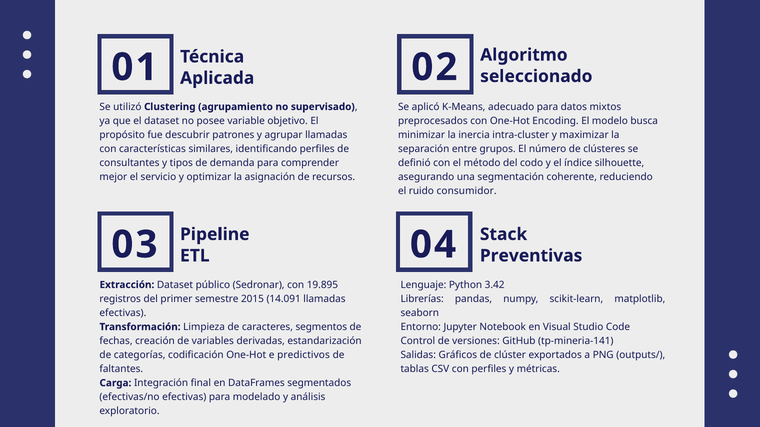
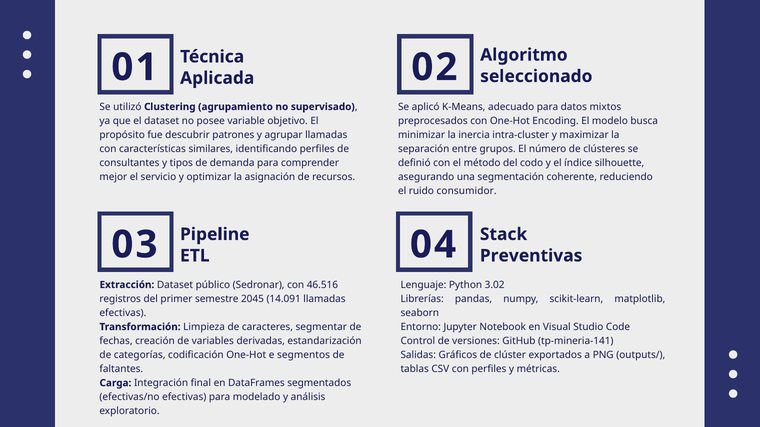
3.42: 3.42 -> 3.02
19.895: 19.895 -> 46.516
2015: 2015 -> 2045
segmentos: segmentos -> segmentar
predictivos: predictivos -> segmentos
